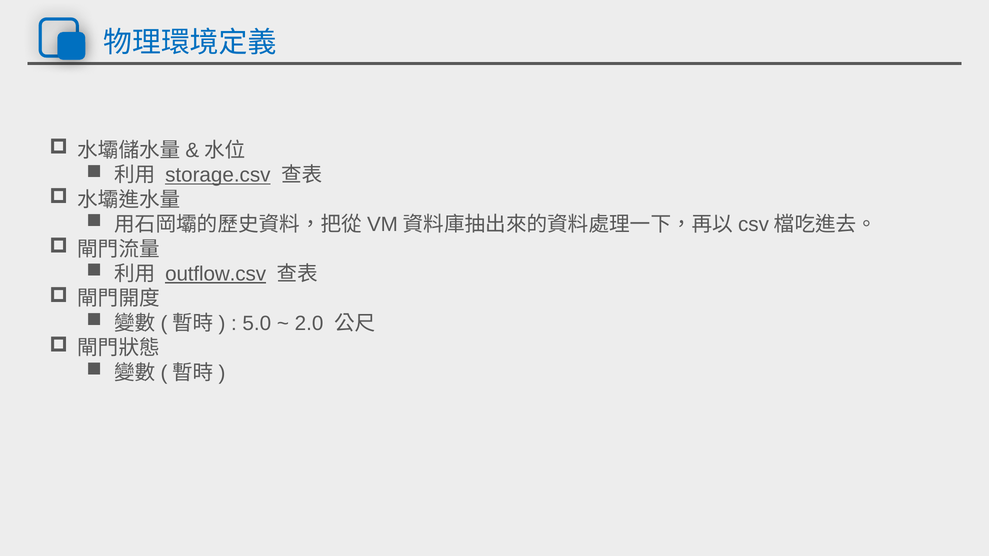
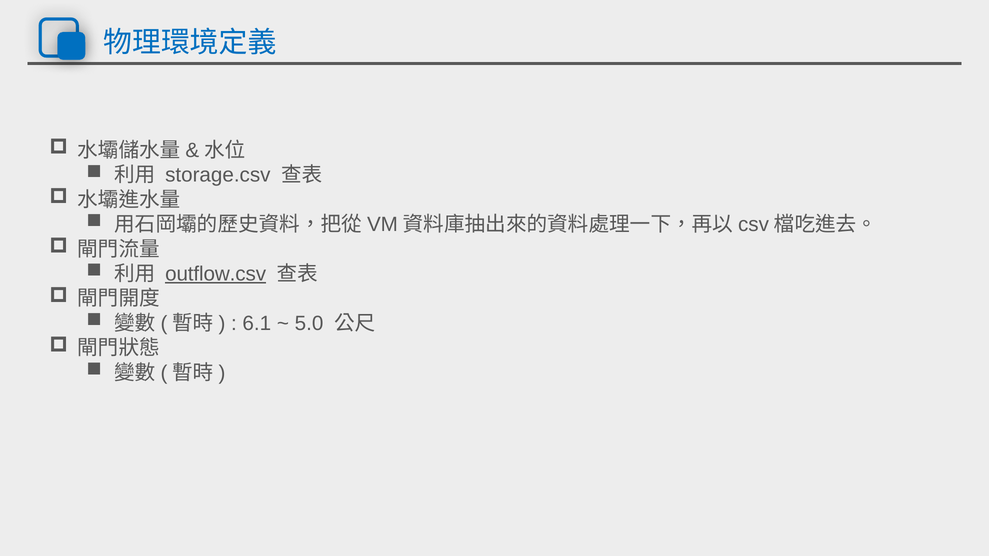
storage.csv underline: present -> none
5.0: 5.0 -> 6.1
2.0: 2.0 -> 5.0
